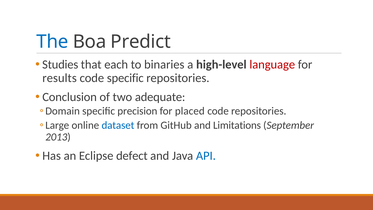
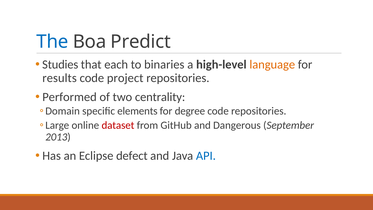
language colour: red -> orange
code specific: specific -> project
Conclusion: Conclusion -> Performed
adequate: adequate -> centrality
precision: precision -> elements
placed: placed -> degree
dataset colour: blue -> red
Limitations: Limitations -> Dangerous
